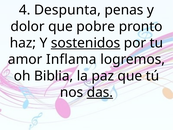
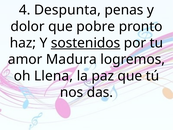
Inflama: Inflama -> Madura
Biblia: Biblia -> Llena
das underline: present -> none
